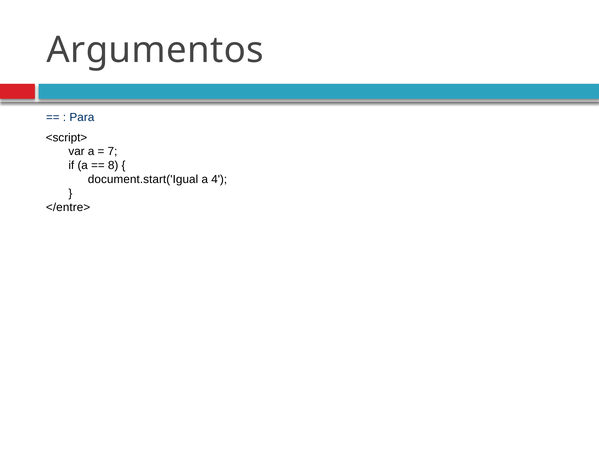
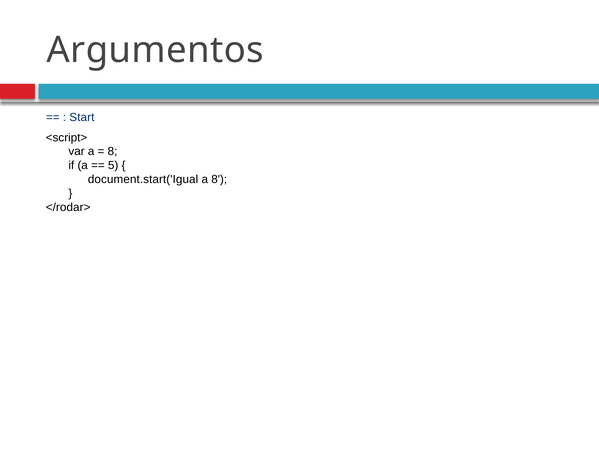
Para: Para -> Start
7 at (112, 152): 7 -> 8
8: 8 -> 5
a 4: 4 -> 8
</entre>: </entre> -> </rodar>
